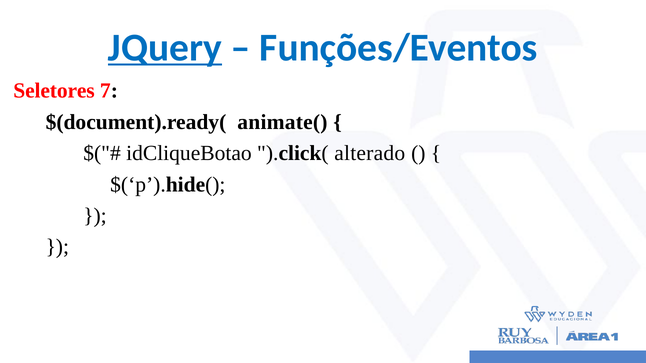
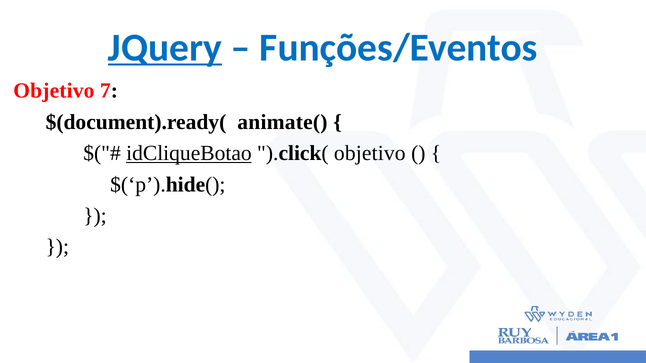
Seletores at (54, 91): Seletores -> Objetivo
idCliqueBotao underline: none -> present
).click( alterado: alterado -> objetivo
